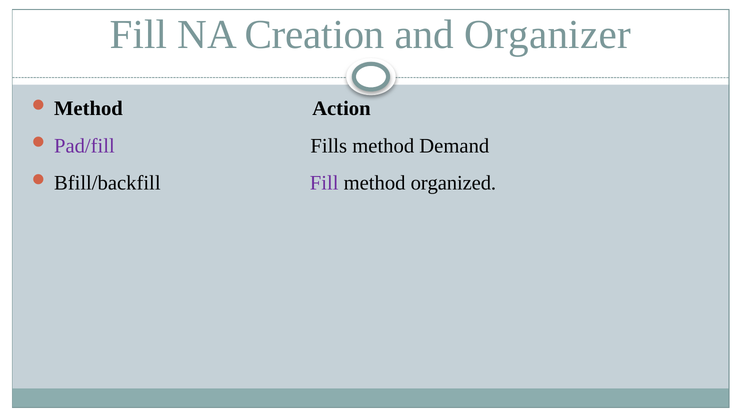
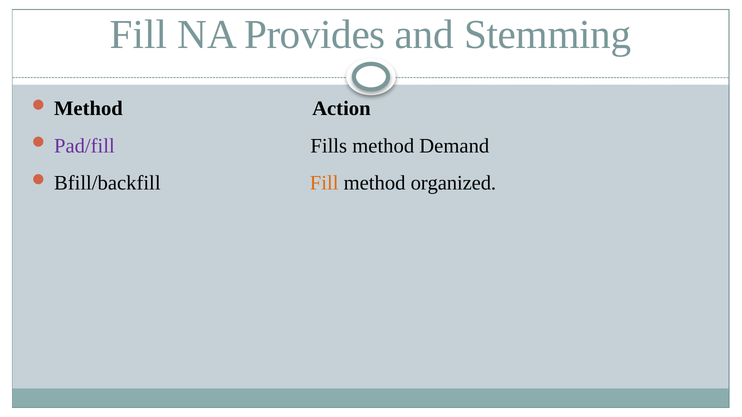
Creation: Creation -> Provides
Organizer: Organizer -> Stemming
Fill at (324, 183) colour: purple -> orange
